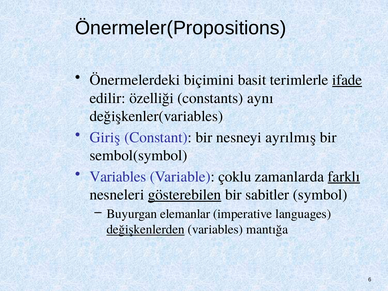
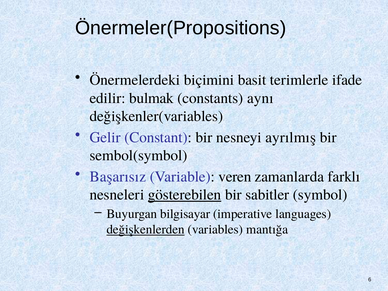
ifade underline: present -> none
özelliği: özelliği -> bulmak
Giriş: Giriş -> Gelir
Variables at (118, 177): Variables -> Başarısız
çoklu: çoklu -> veren
farklı underline: present -> none
elemanlar: elemanlar -> bilgisayar
